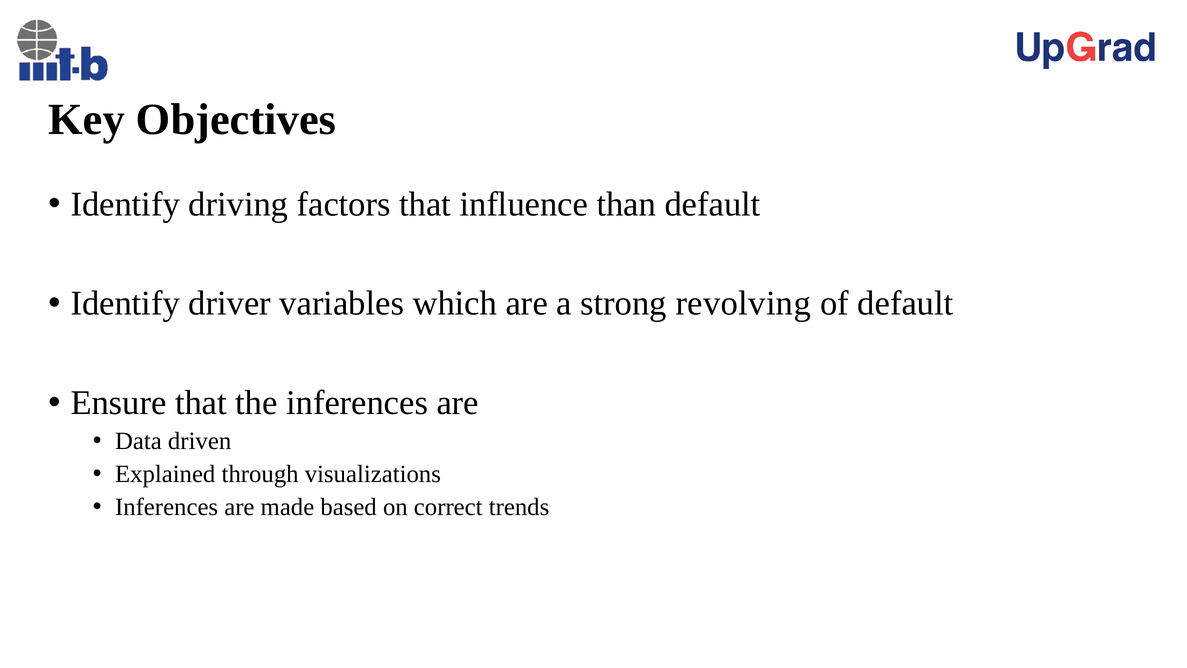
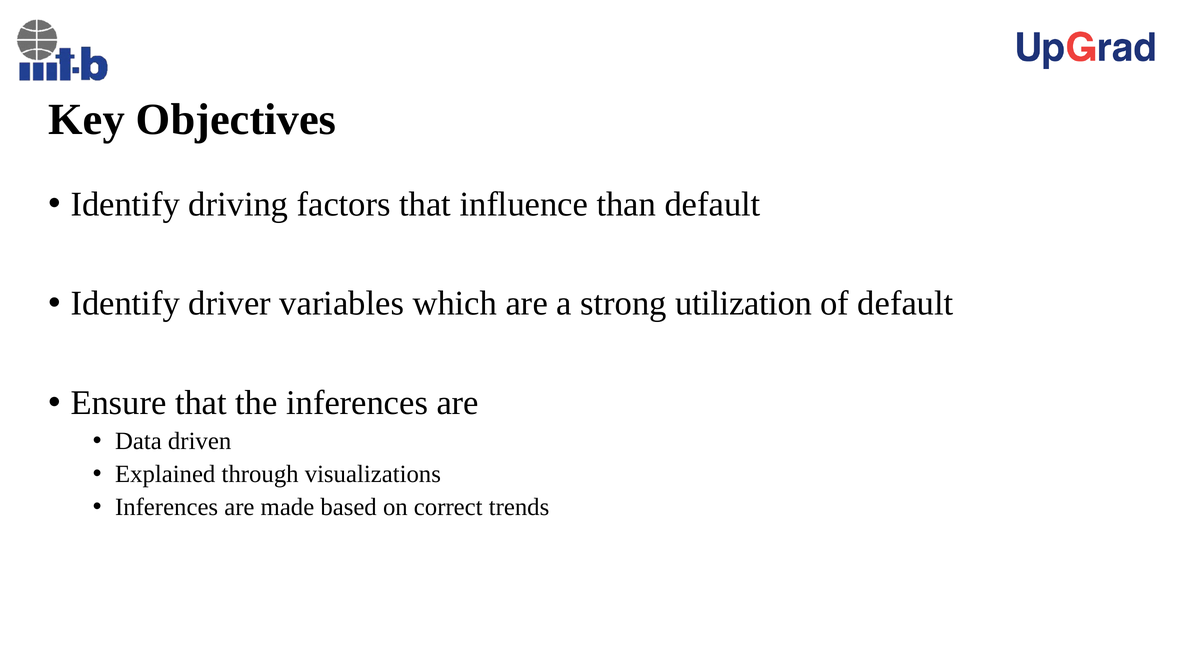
revolving: revolving -> utilization
